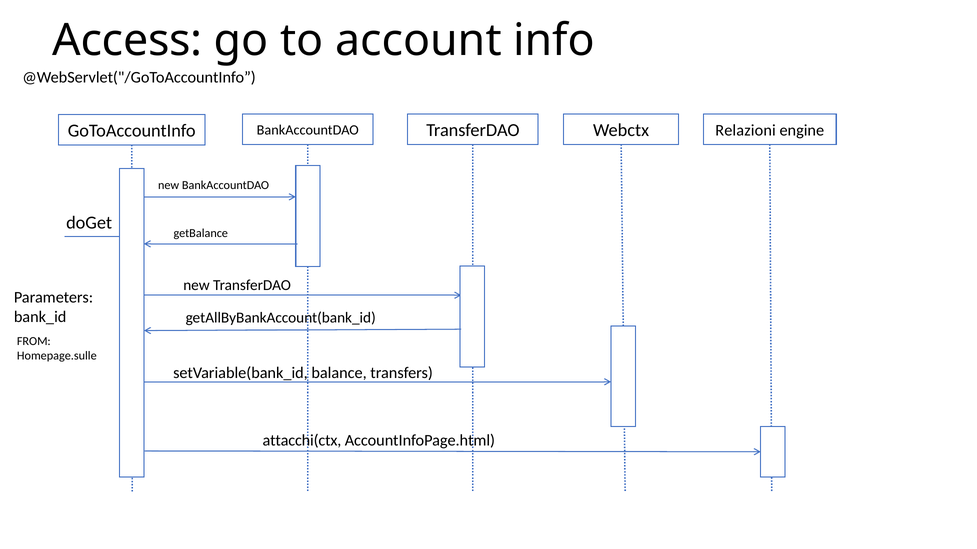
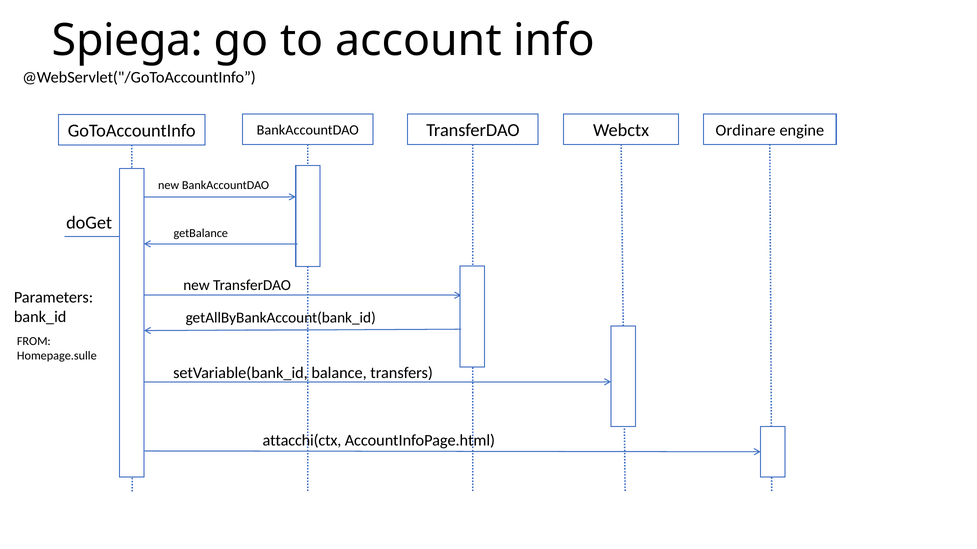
Access: Access -> Spiega
Relazioni: Relazioni -> Ordinare
